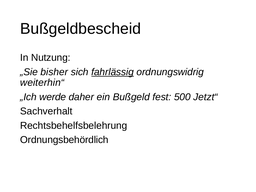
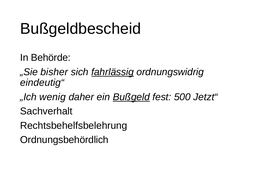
Nutzung: Nutzung -> Behörde
weiterhin“: weiterhin“ -> eindeutig“
werde: werde -> wenig
Bußgeld underline: none -> present
